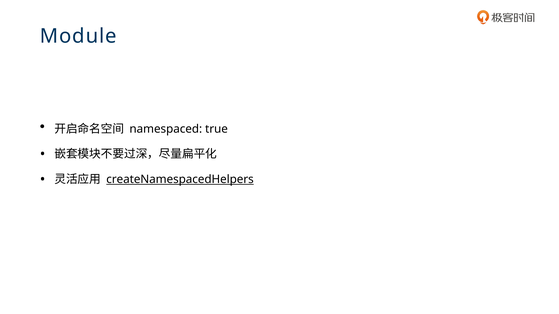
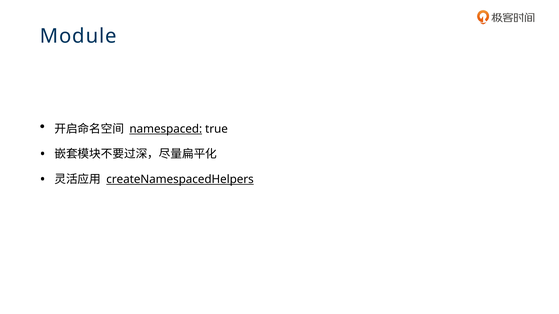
namespaced underline: none -> present
